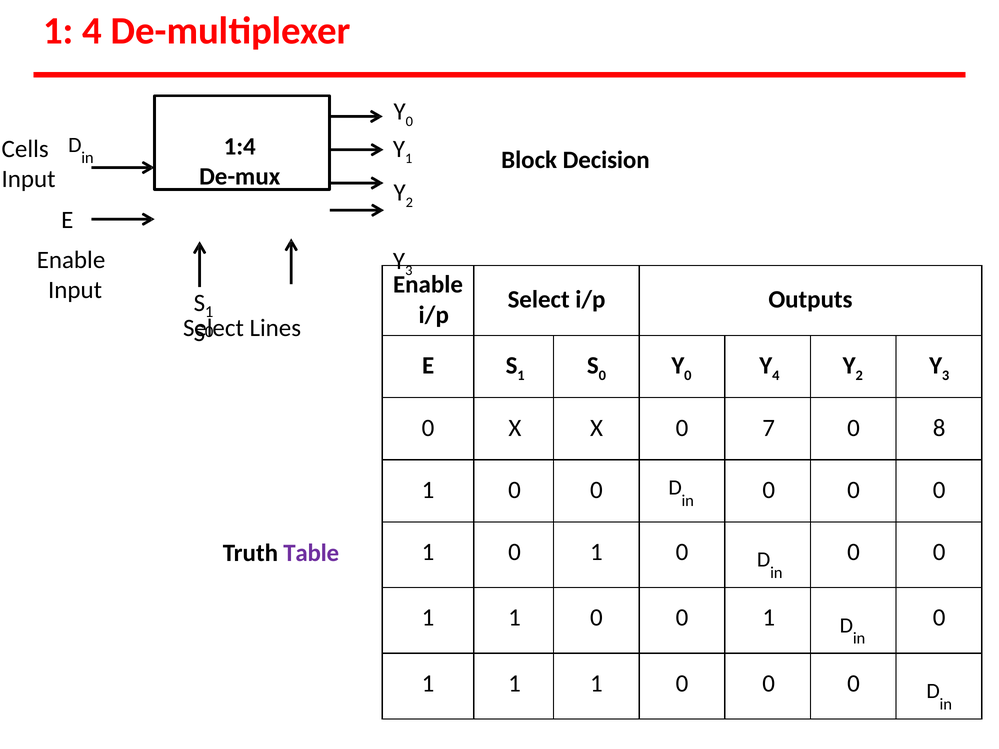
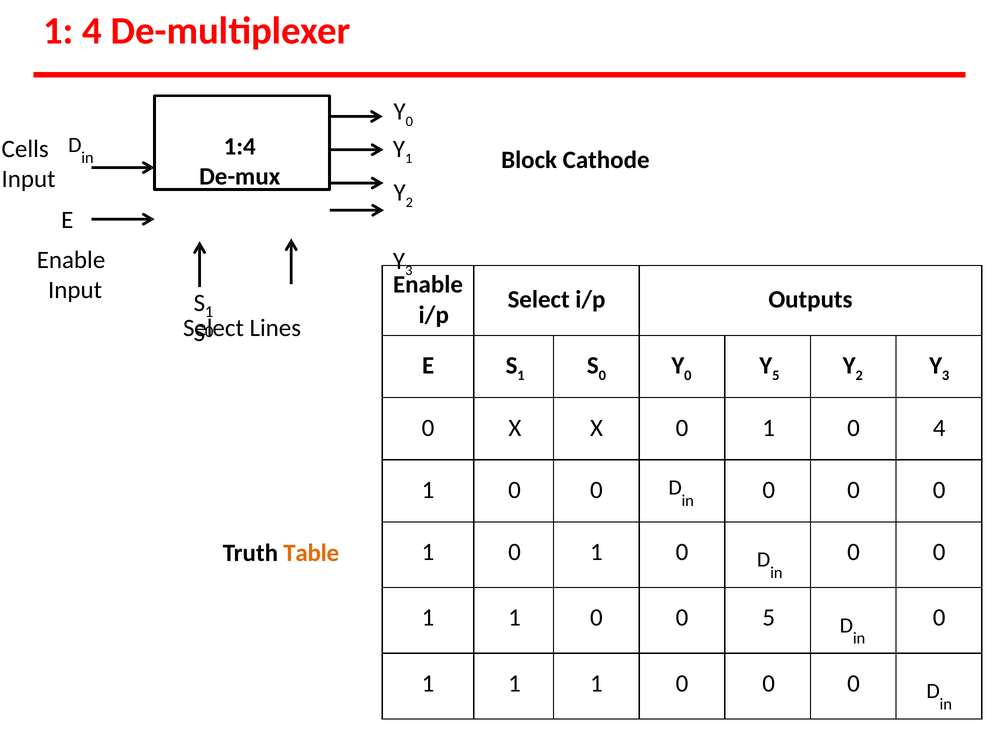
Decision: Decision -> Cathode
4 at (776, 376): 4 -> 5
X 0 7: 7 -> 1
0 8: 8 -> 4
Table colour: purple -> orange
1 0 0 1: 1 -> 5
